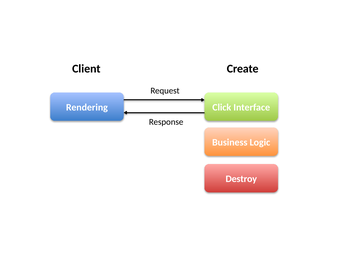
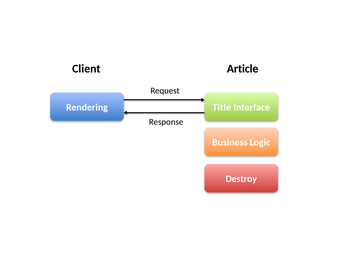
Create: Create -> Article
Click: Click -> Title
